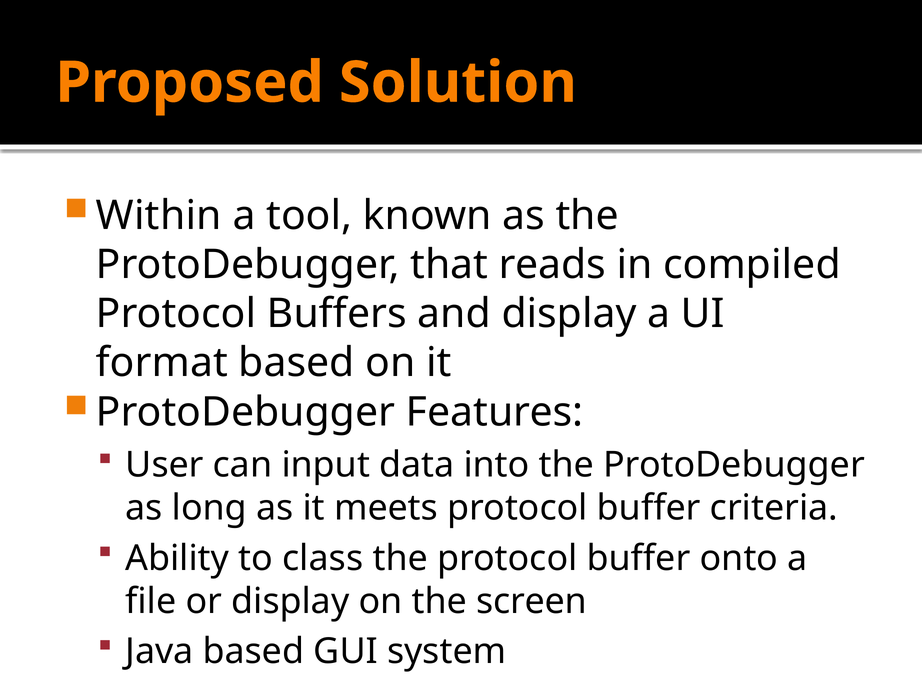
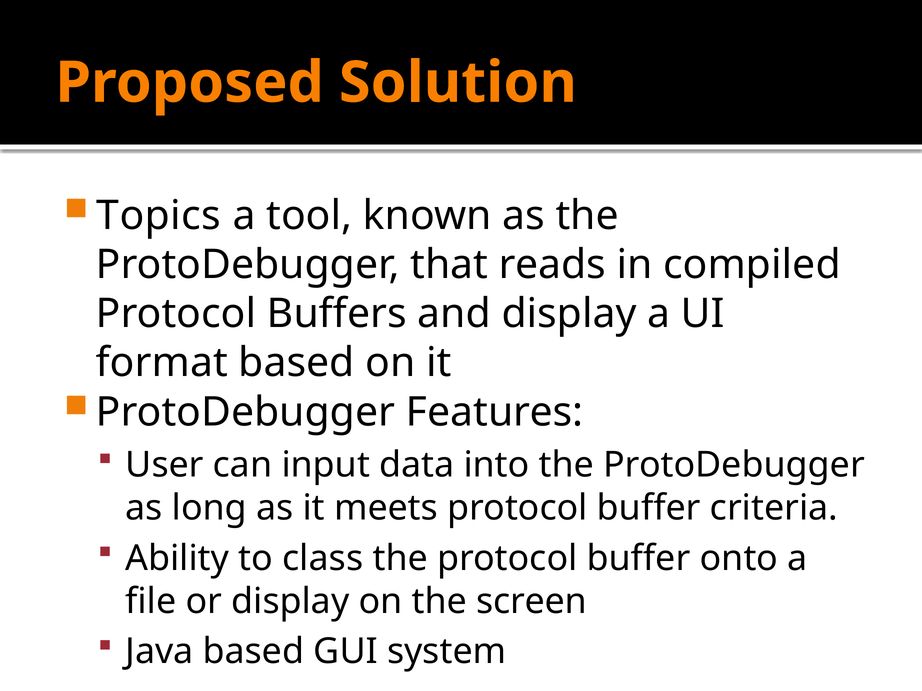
Within: Within -> Topics
